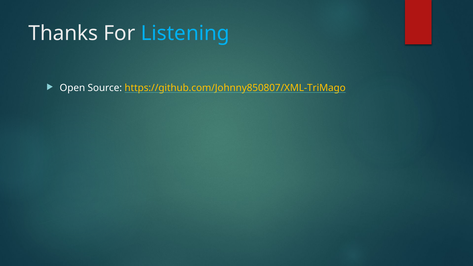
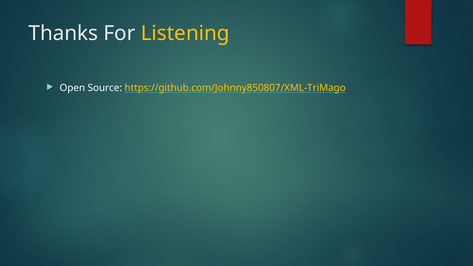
Listening colour: light blue -> yellow
